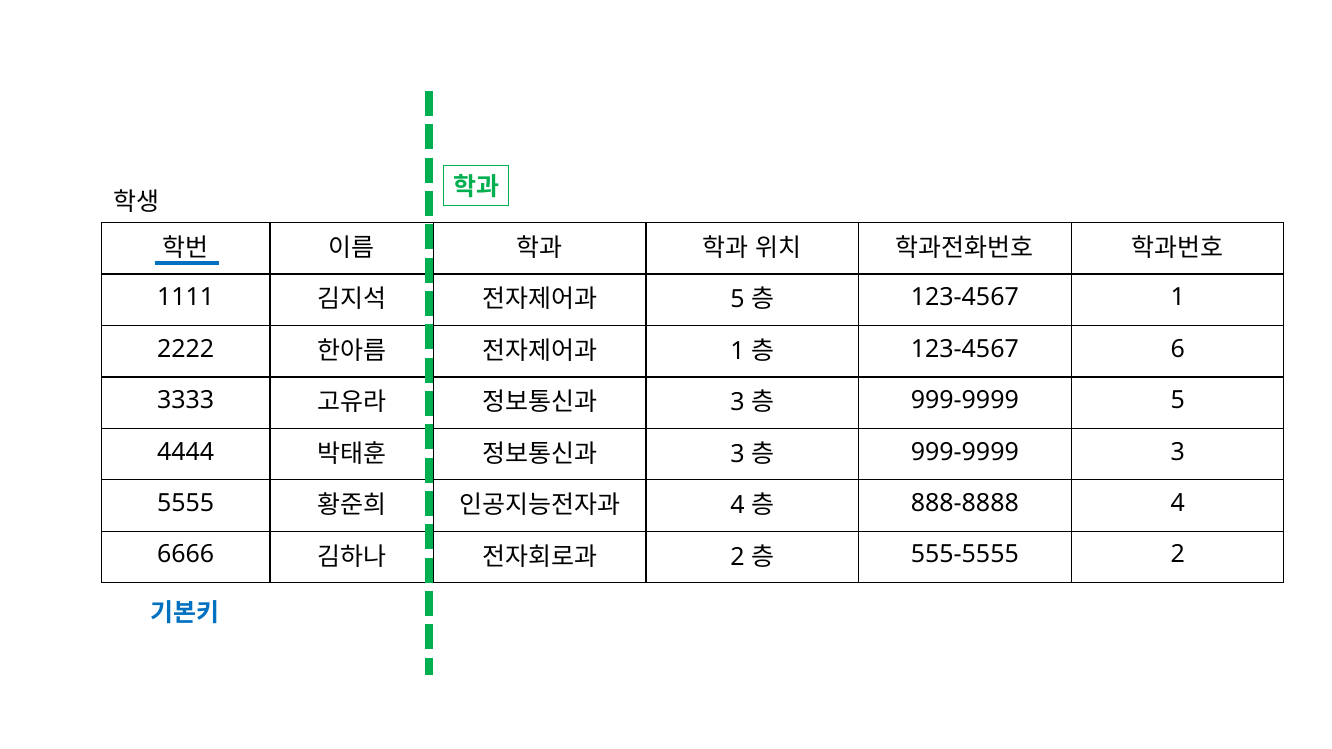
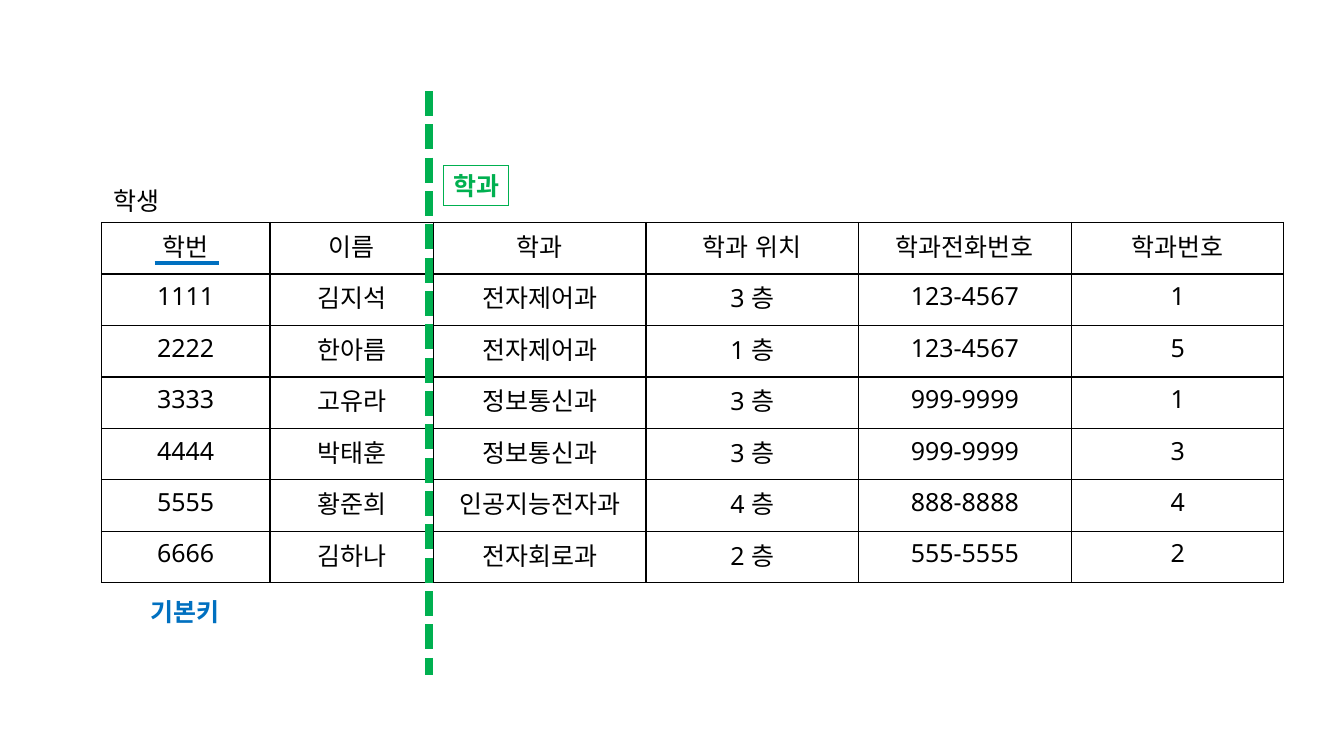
5 at (737, 300): 5 -> 3
6: 6 -> 5
999-9999 5: 5 -> 1
